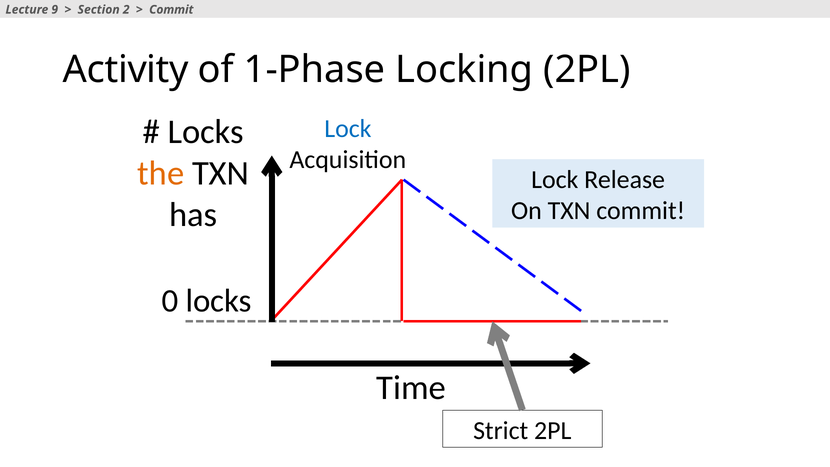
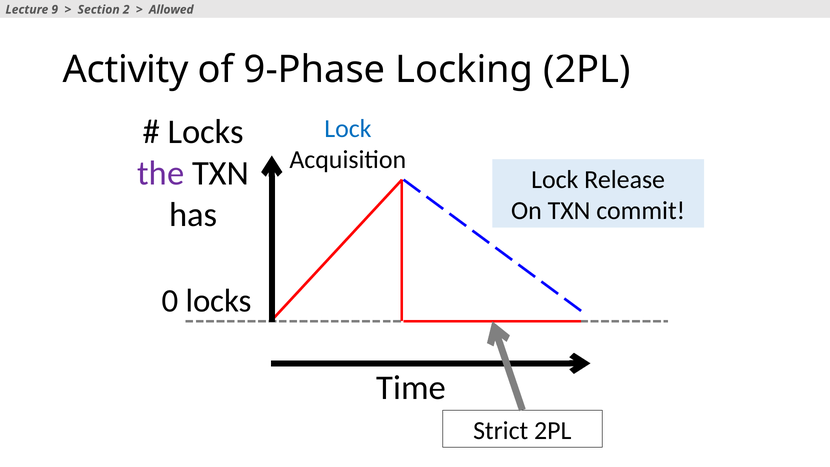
Commit at (171, 10): Commit -> Allowed
1-Phase: 1-Phase -> 9-Phase
the colour: orange -> purple
